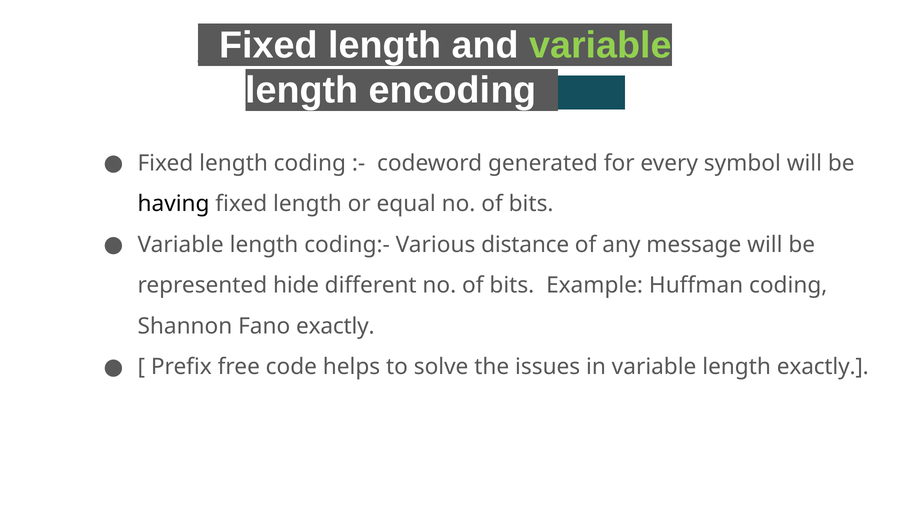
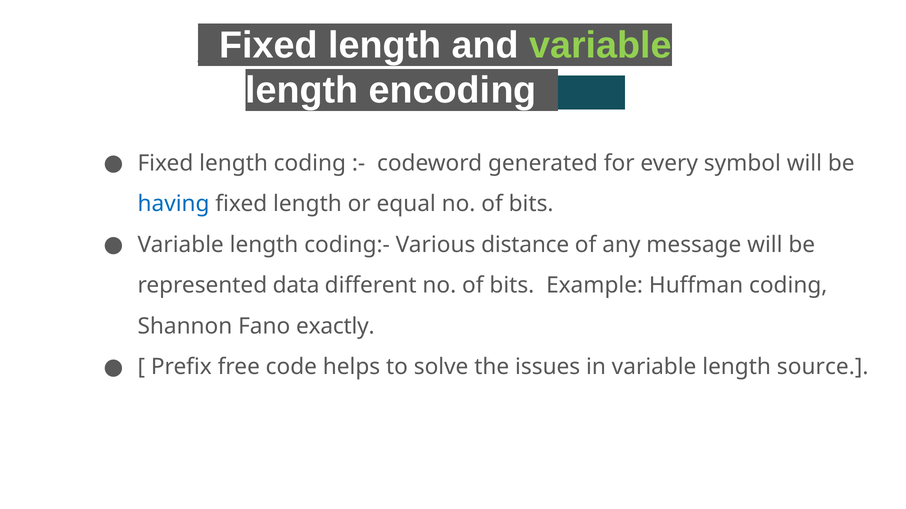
having colour: black -> blue
hide: hide -> data
length exactly: exactly -> source
